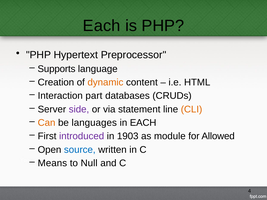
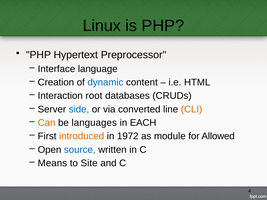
Each at (102, 26): Each -> Linux
Supports: Supports -> Interface
dynamic colour: orange -> blue
part: part -> root
side colour: purple -> blue
statement: statement -> converted
introduced colour: purple -> orange
1903: 1903 -> 1972
Null: Null -> Site
